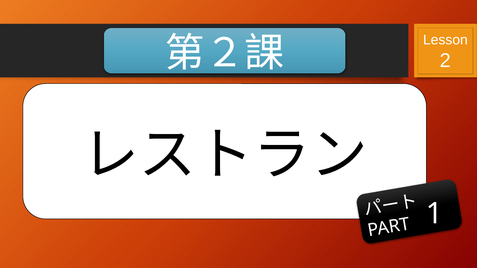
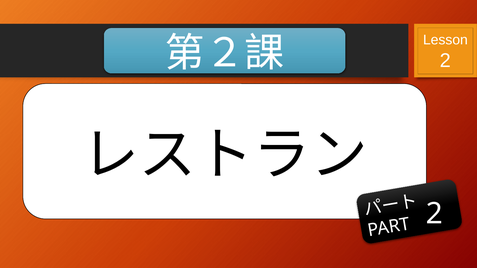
1 at (434, 214): 1 -> 2
